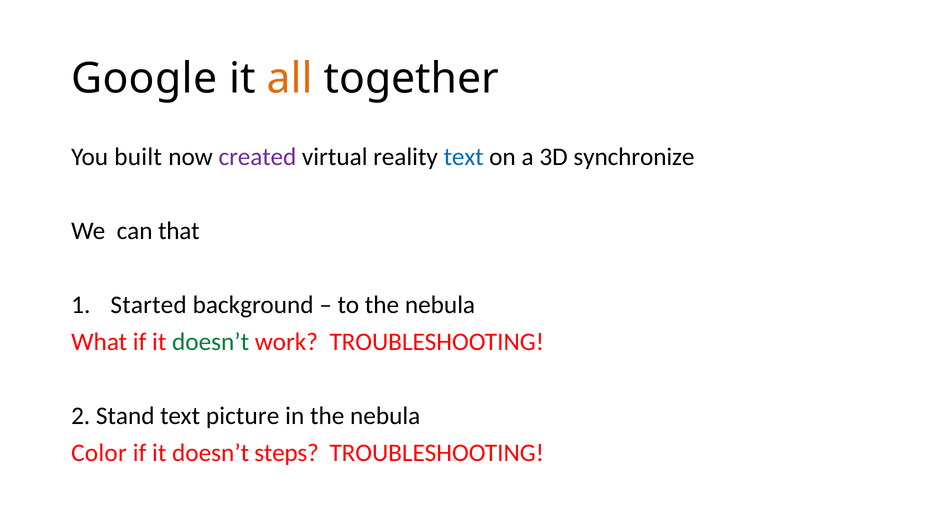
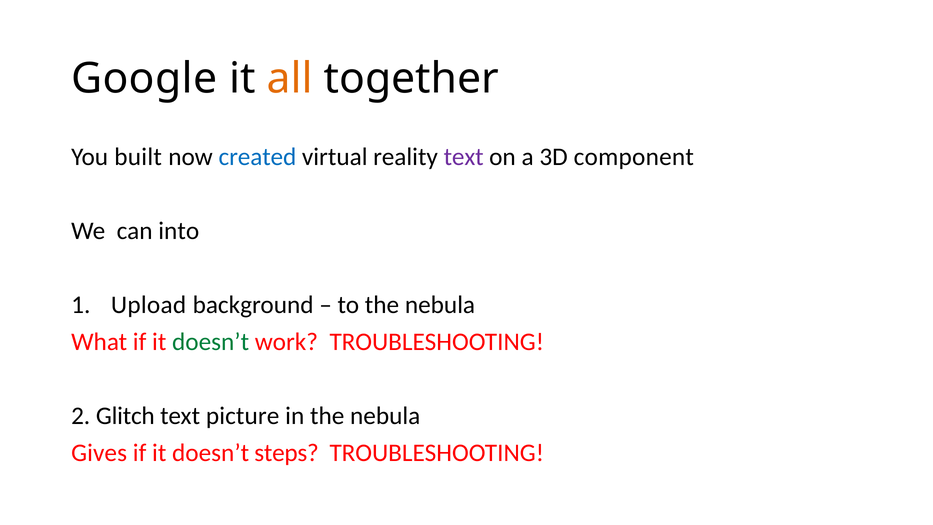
created colour: purple -> blue
text at (464, 157) colour: blue -> purple
synchronize: synchronize -> component
that: that -> into
Started: Started -> Upload
Stand: Stand -> Glitch
Color: Color -> Gives
